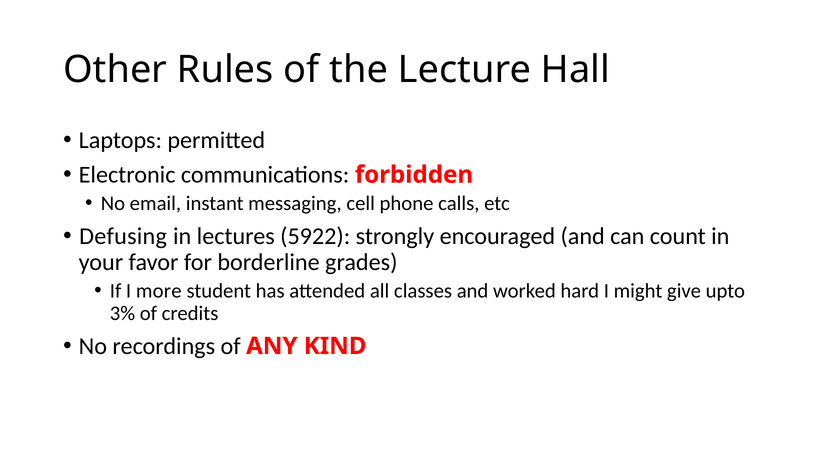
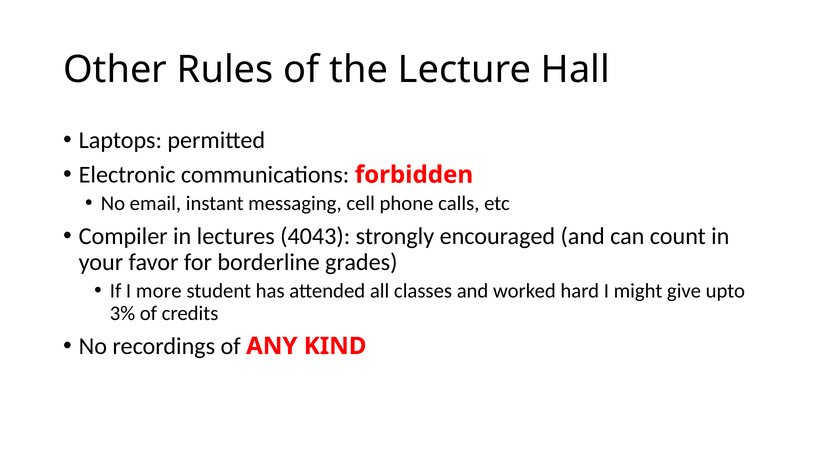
Defusing: Defusing -> Compiler
5922: 5922 -> 4043
